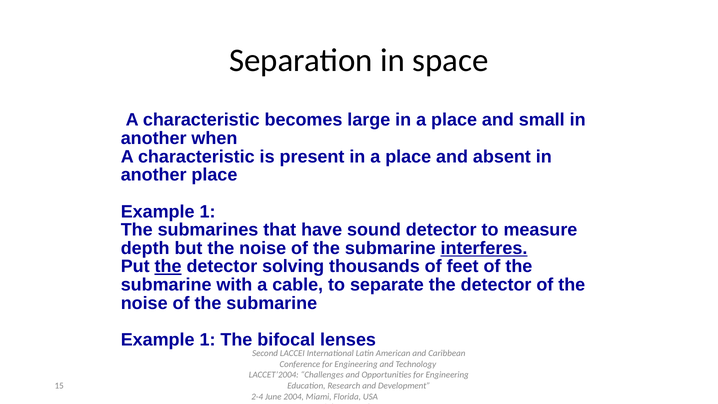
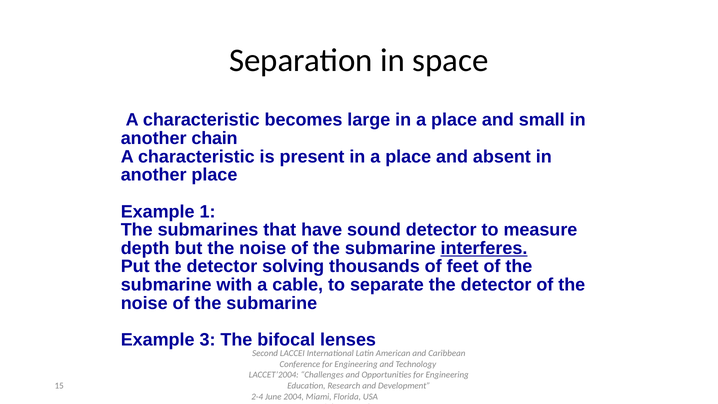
when: when -> chain
the at (168, 266) underline: present -> none
1 at (208, 340): 1 -> 3
